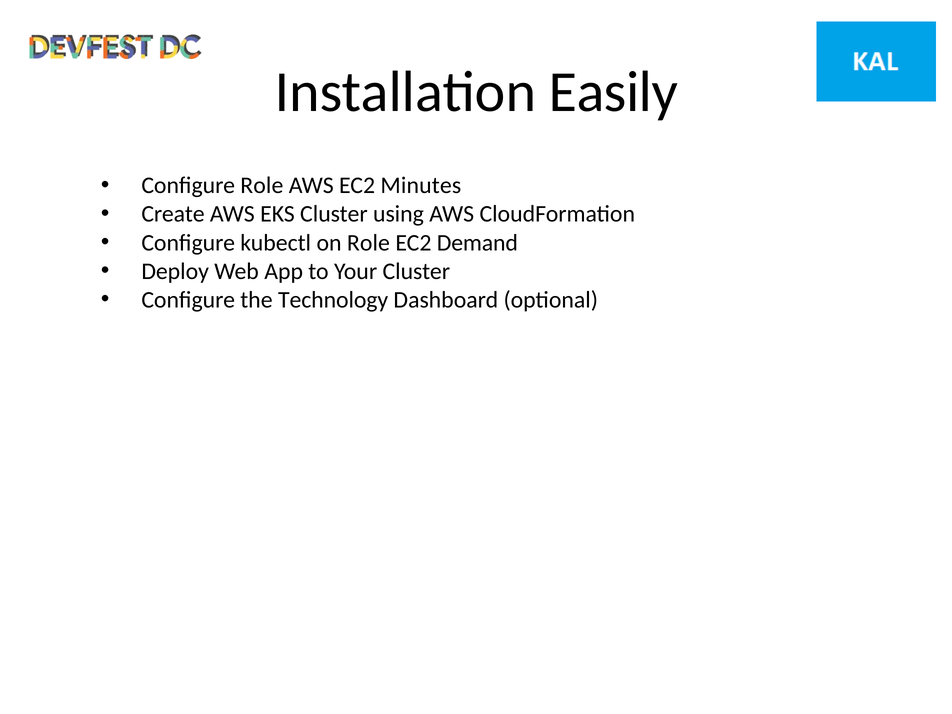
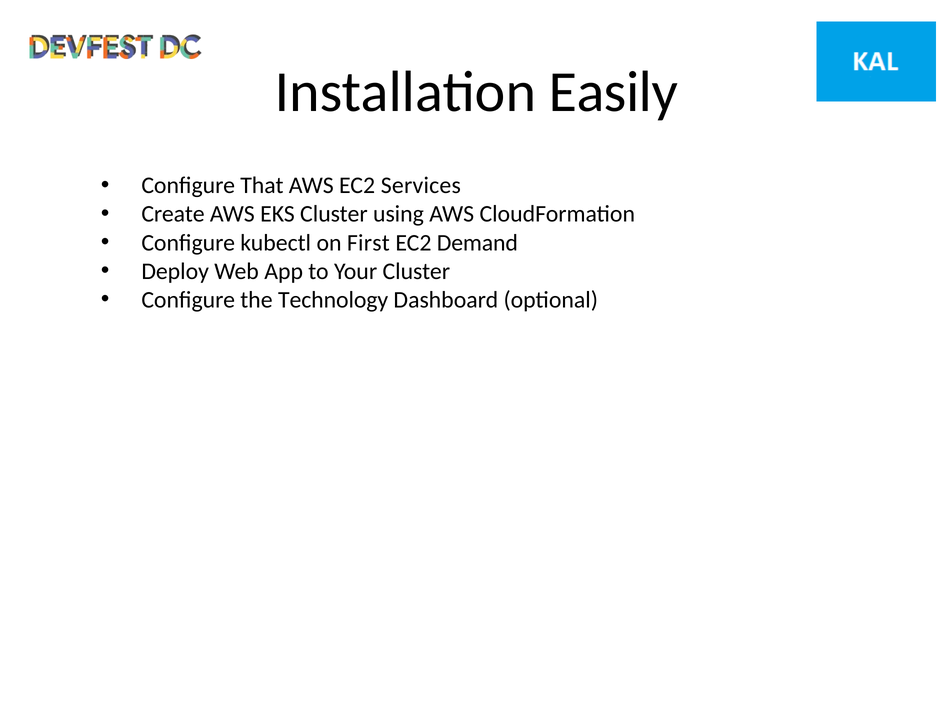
Configure Role: Role -> That
Minutes: Minutes -> Services
on Role: Role -> First
